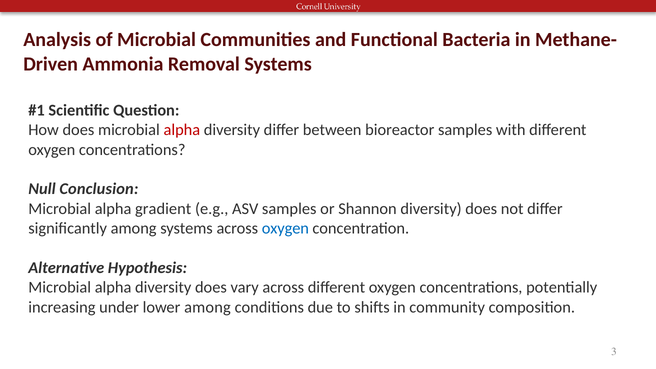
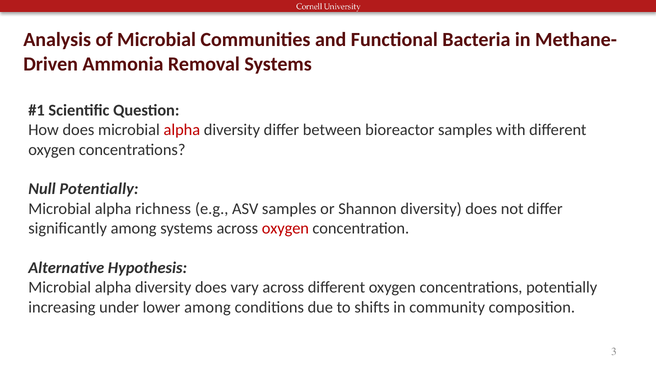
Null Conclusion: Conclusion -> Potentially
gradient: gradient -> richness
oxygen at (285, 228) colour: blue -> red
